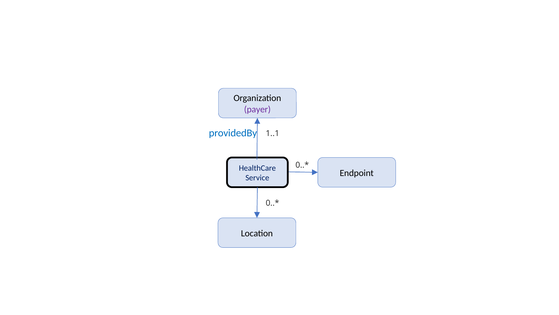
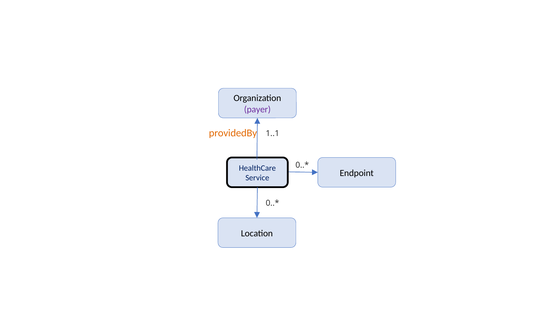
providedBy colour: blue -> orange
